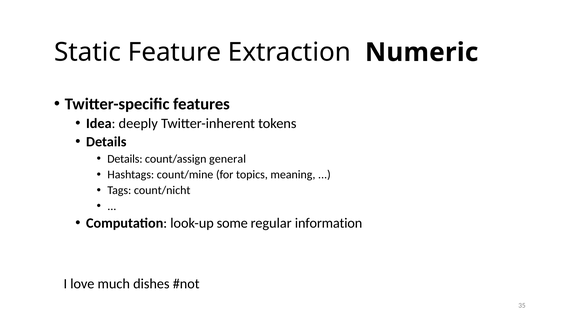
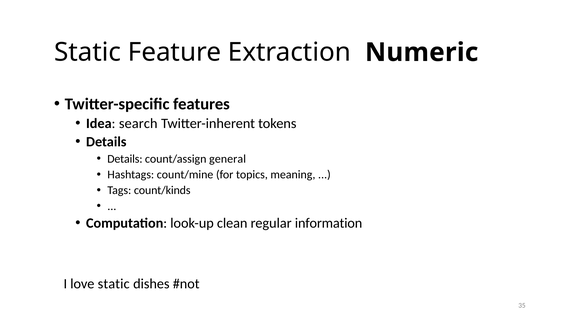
deeply: deeply -> search
count/nicht: count/nicht -> count/kinds
some: some -> clean
love much: much -> static
